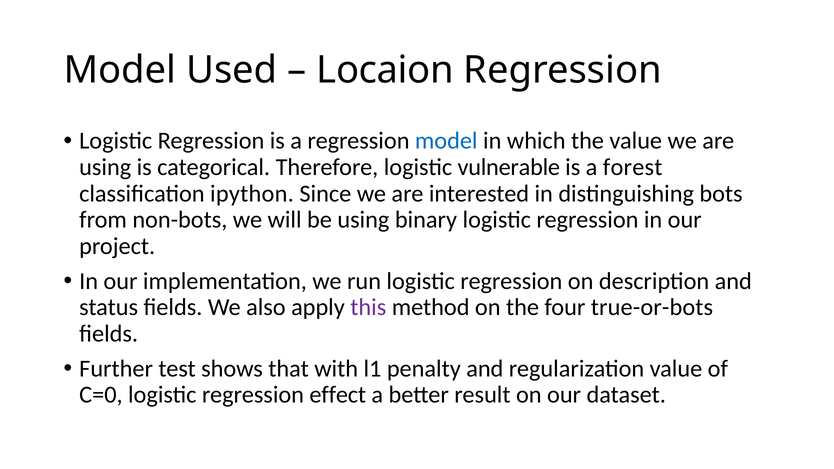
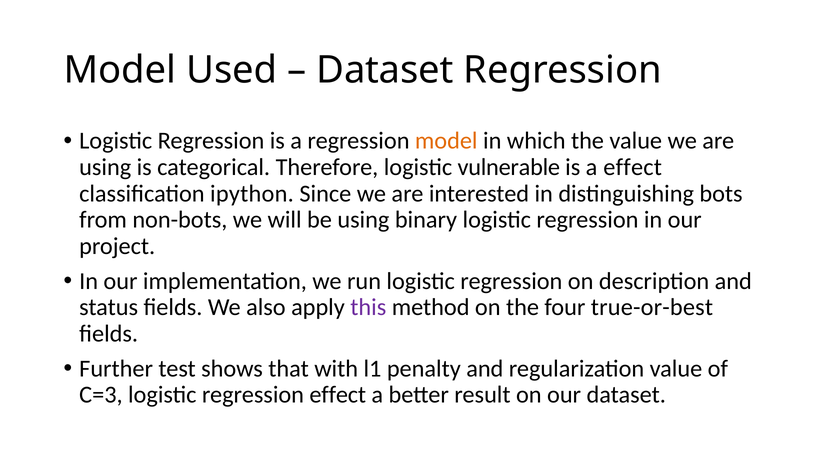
Locaion at (385, 70): Locaion -> Dataset
model at (446, 141) colour: blue -> orange
a forest: forest -> effect
true-or-bots: true-or-bots -> true-or-best
C=0: C=0 -> C=3
